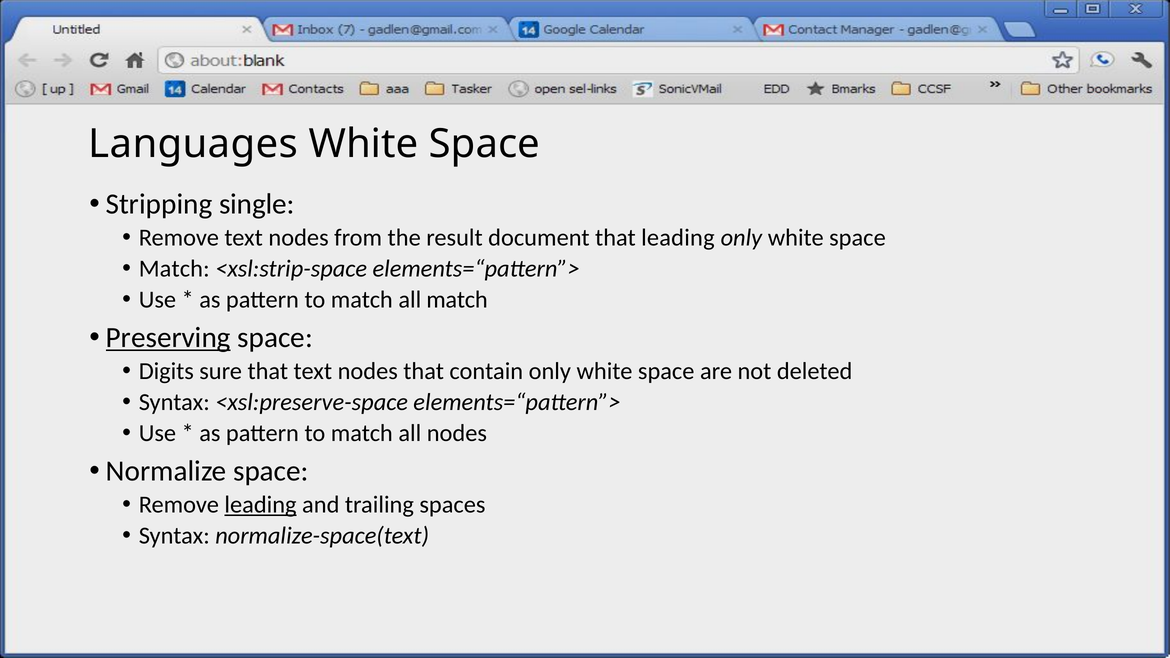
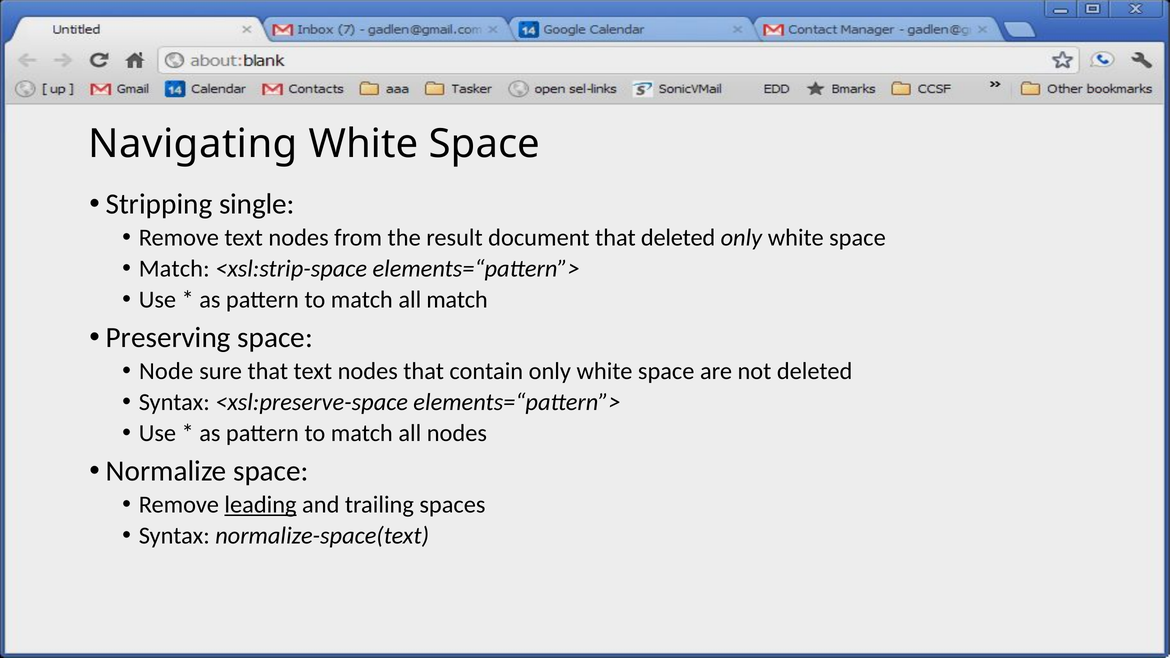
Languages: Languages -> Navigating
that leading: leading -> deleted
Preserving underline: present -> none
Digits: Digits -> Node
